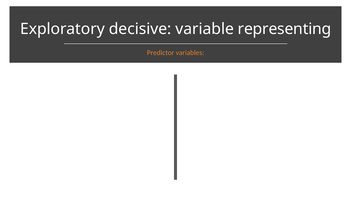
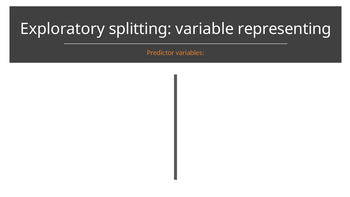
decisive: decisive -> splitting
